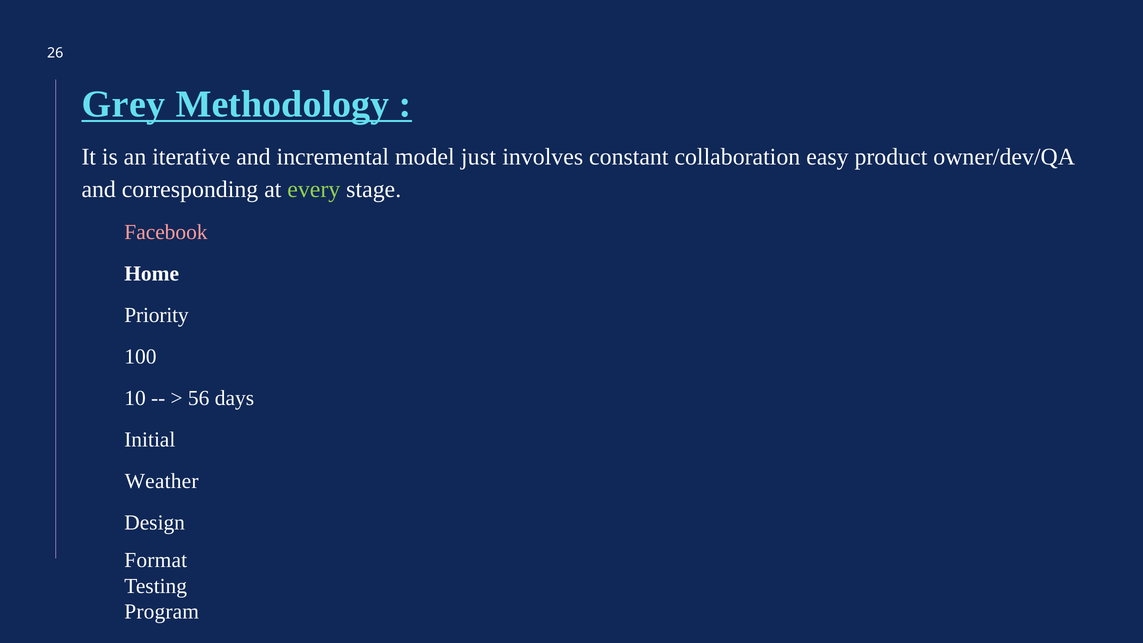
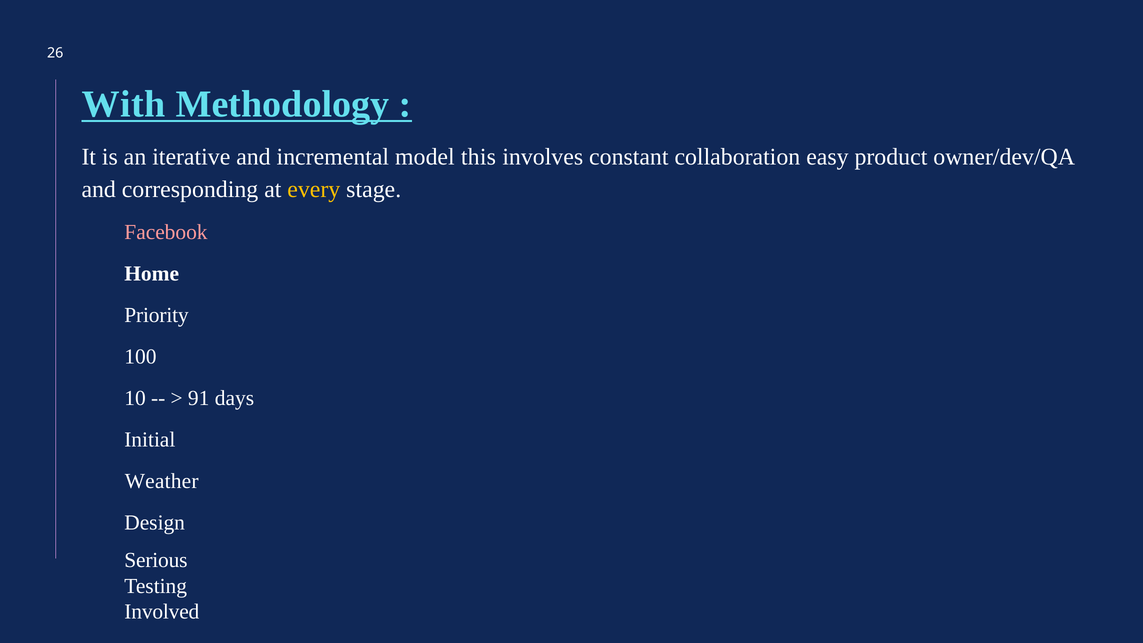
Grey: Grey -> With
just: just -> this
every colour: light green -> yellow
56: 56 -> 91
Format: Format -> Serious
Program: Program -> Involved
